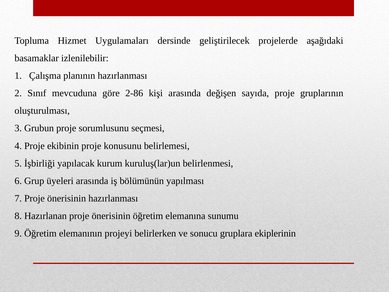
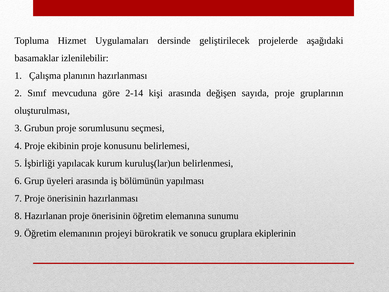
2-86: 2-86 -> 2-14
belirlerken: belirlerken -> bürokratik
